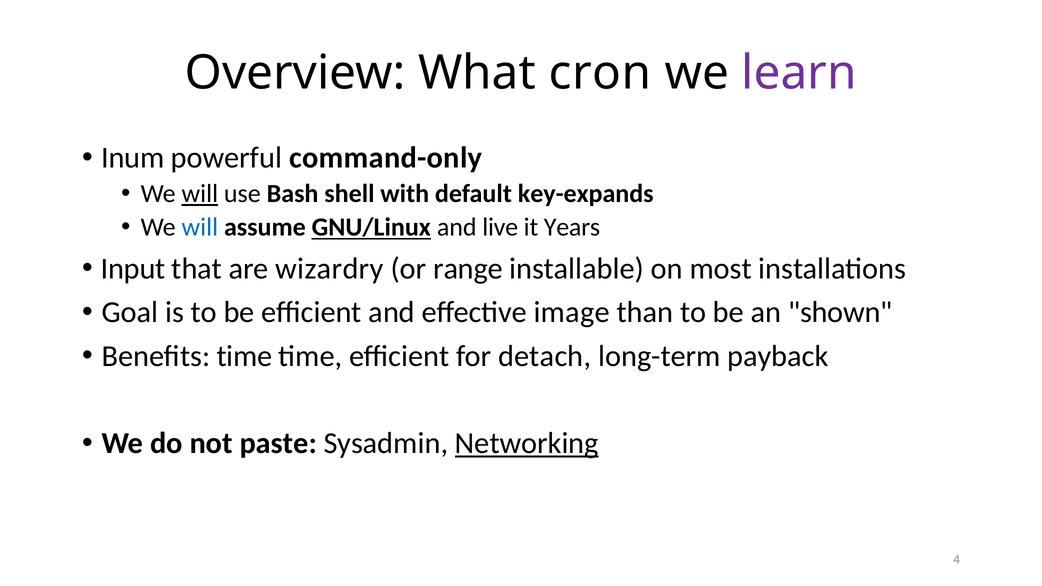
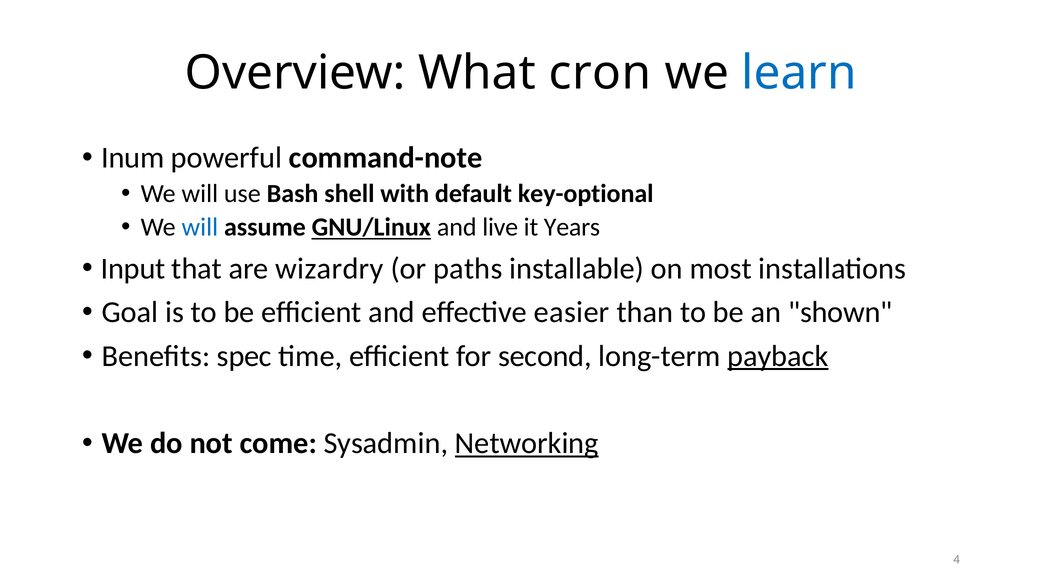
learn colour: purple -> blue
command-only: command-only -> command-note
will at (200, 194) underline: present -> none
key-expands: key-expands -> key-optional
range: range -> paths
image: image -> easier
Benefits time: time -> spec
detach: detach -> second
payback underline: none -> present
paste: paste -> come
